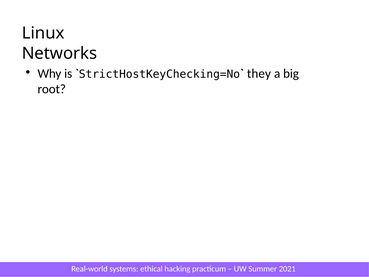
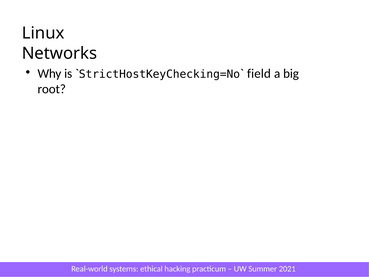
they: they -> field
